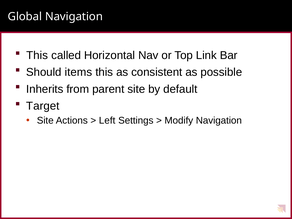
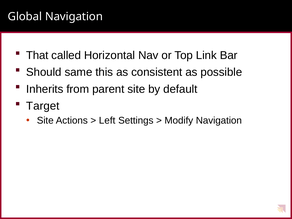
This at (37, 55): This -> That
items: items -> same
